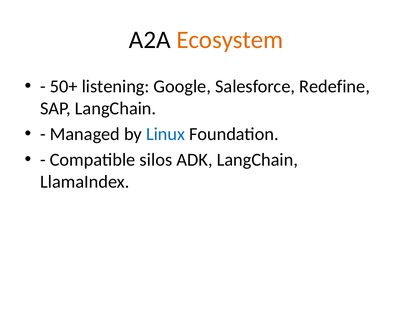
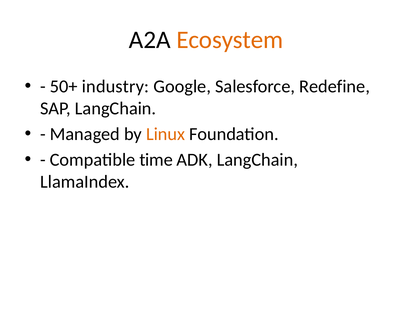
listening: listening -> industry
Linux colour: blue -> orange
silos: silos -> time
